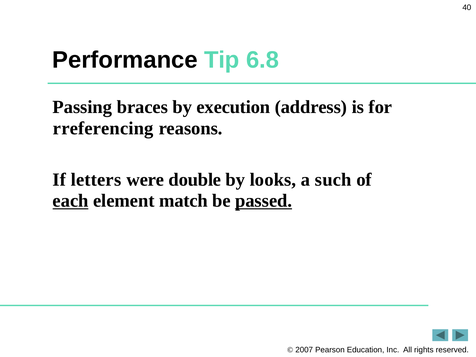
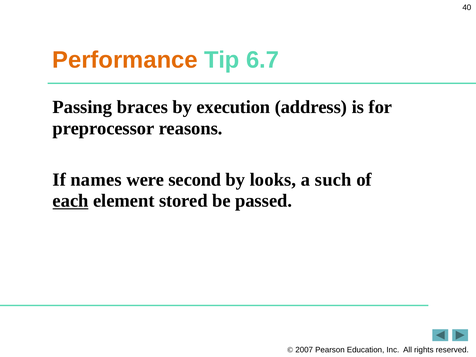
Performance colour: black -> orange
6.8: 6.8 -> 6.7
rreferencing: rreferencing -> preprocessor
letters: letters -> names
double: double -> second
match: match -> stored
passed underline: present -> none
